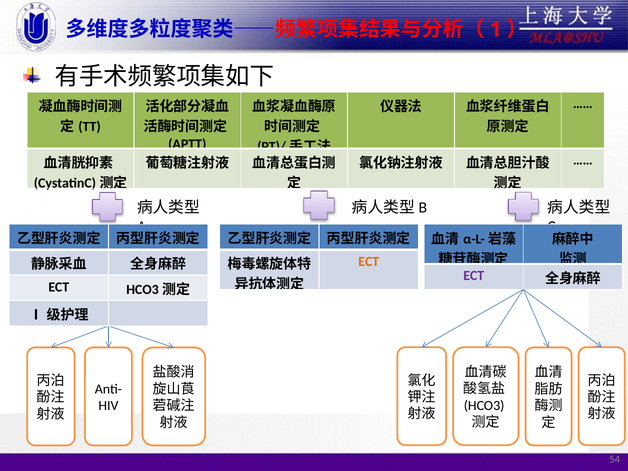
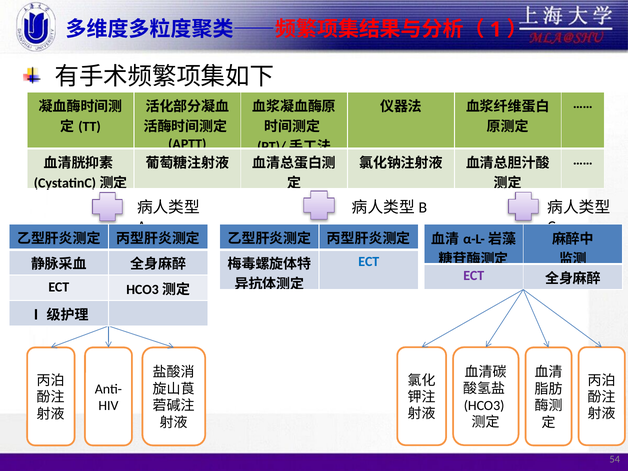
ECT at (369, 261) colour: orange -> blue
